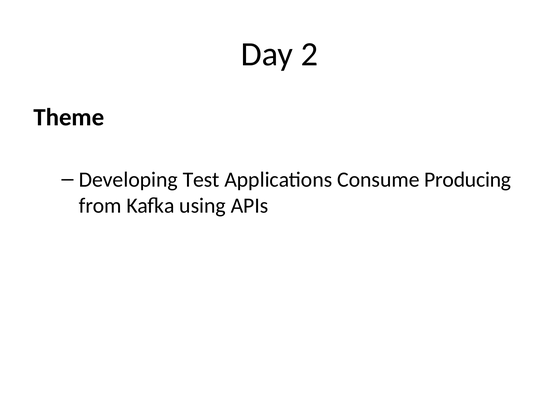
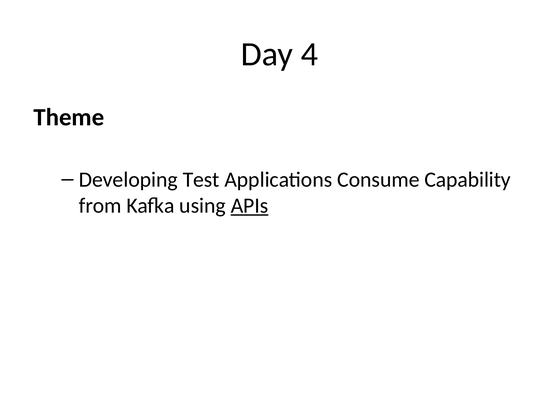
2: 2 -> 4
Producing: Producing -> Capability
APIs underline: none -> present
